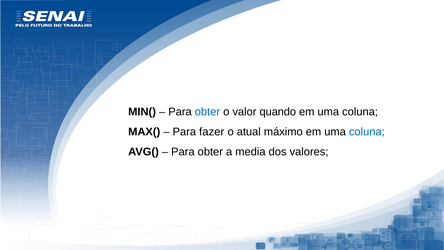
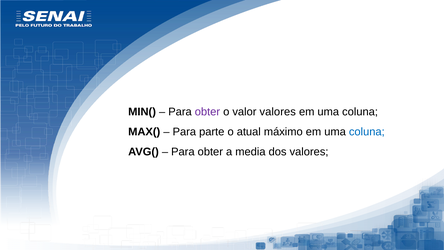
obter at (207, 112) colour: blue -> purple
valor quando: quando -> valores
fazer: fazer -> parte
